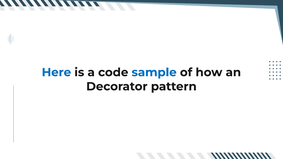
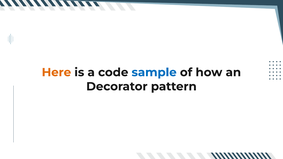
Here colour: blue -> orange
